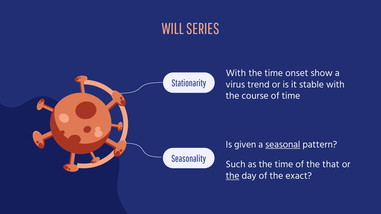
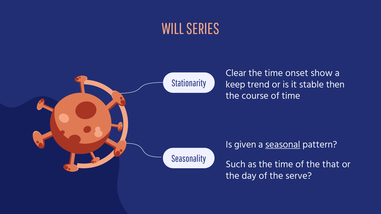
With at (236, 73): With -> Clear
virus: virus -> keep
stable with: with -> then
the at (233, 176) underline: present -> none
exact: exact -> serve
